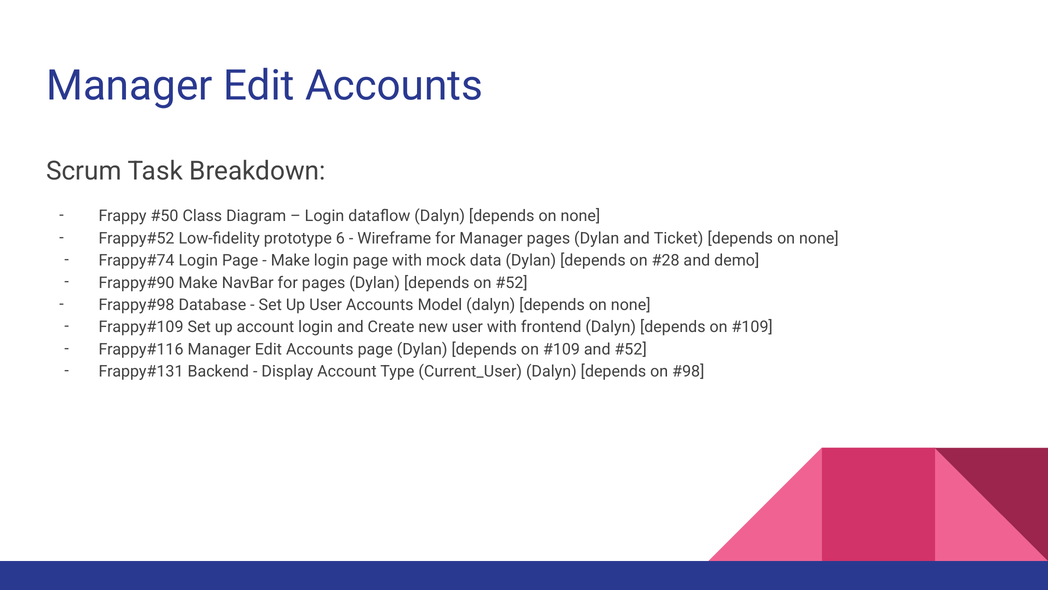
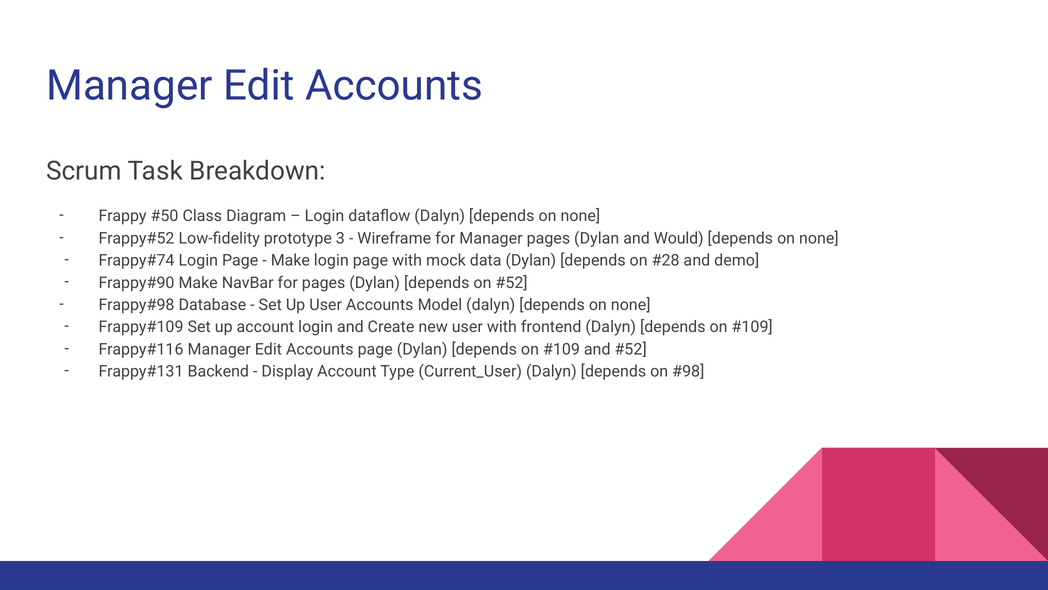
6: 6 -> 3
Ticket: Ticket -> Would
